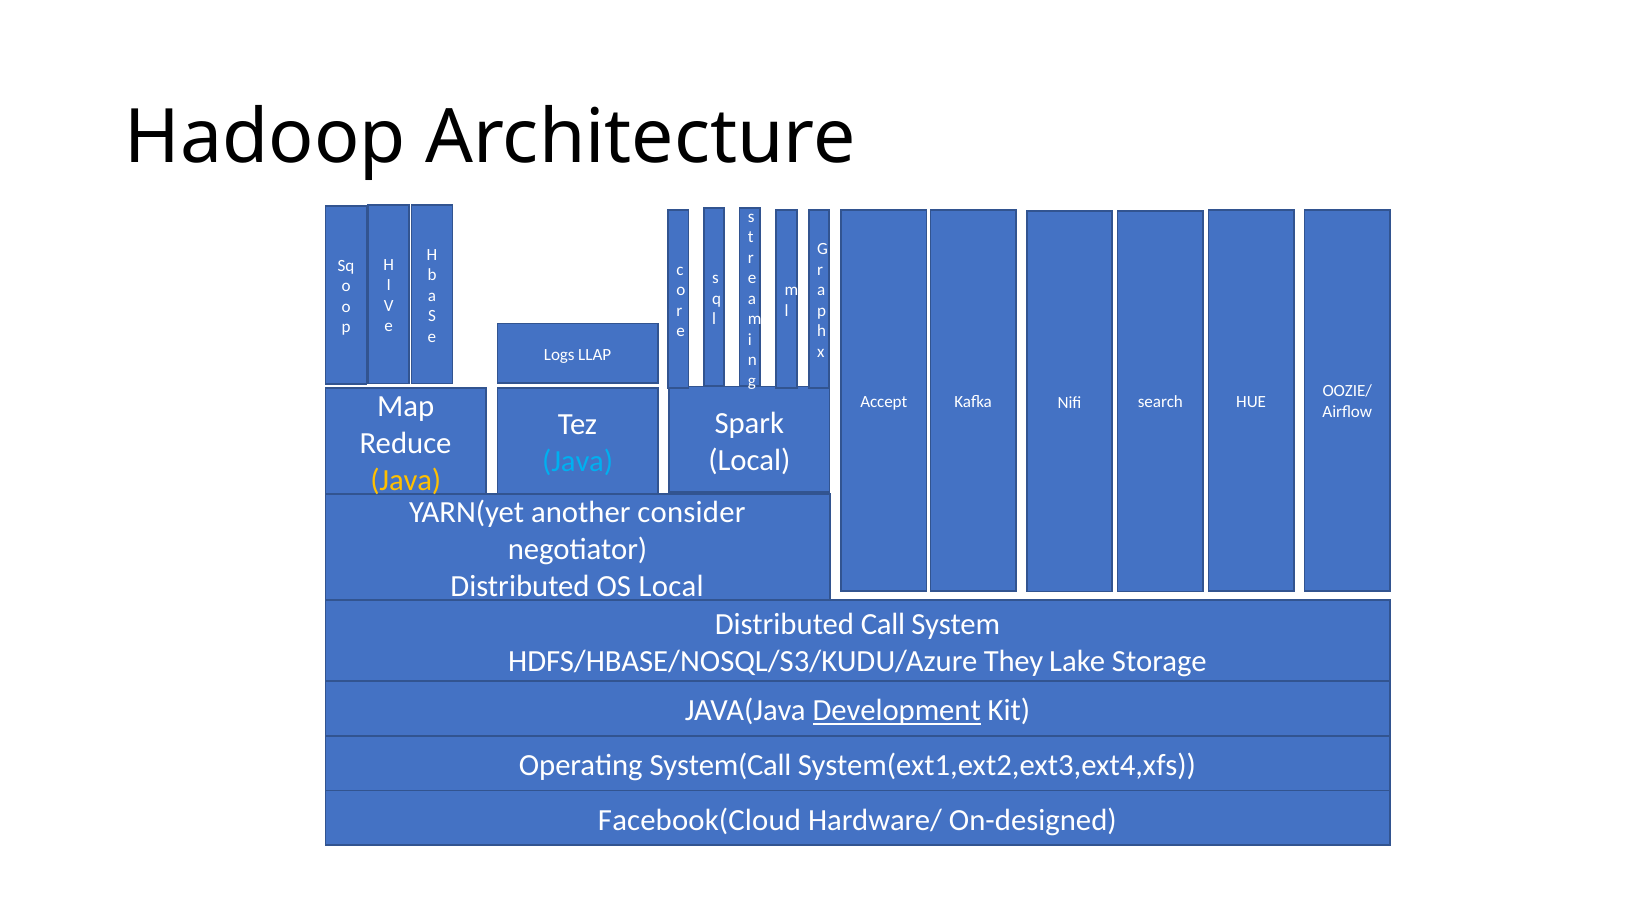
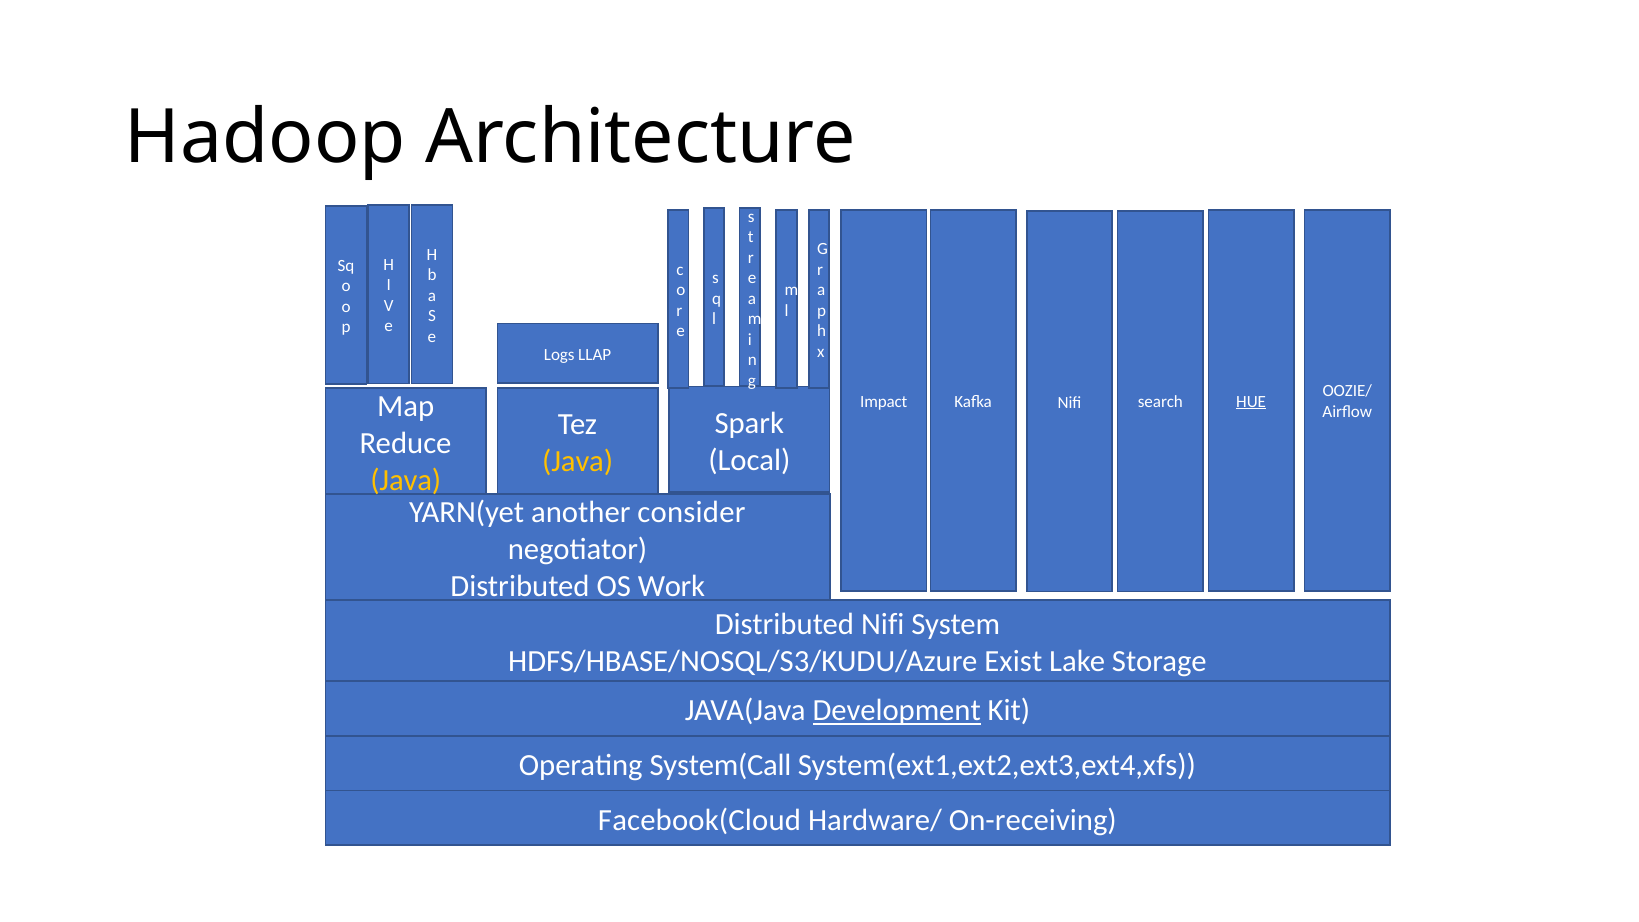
Accept: Accept -> Impact
HUE underline: none -> present
Java at (578, 462) colour: light blue -> yellow
OS Local: Local -> Work
Distributed Call: Call -> Nifi
They: They -> Exist
On-designed: On-designed -> On-receiving
